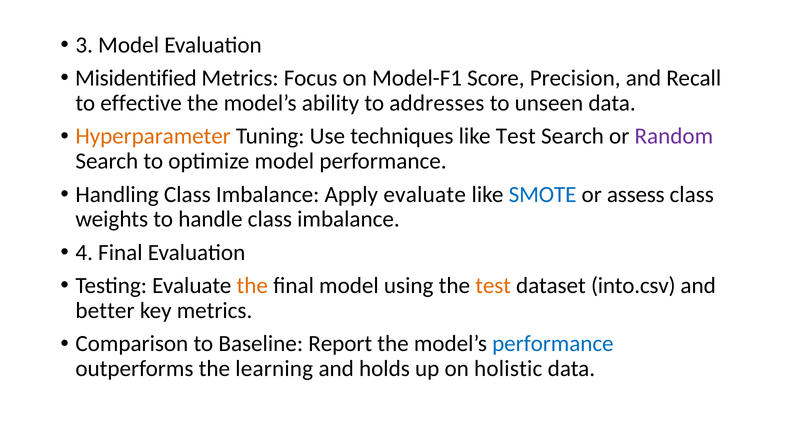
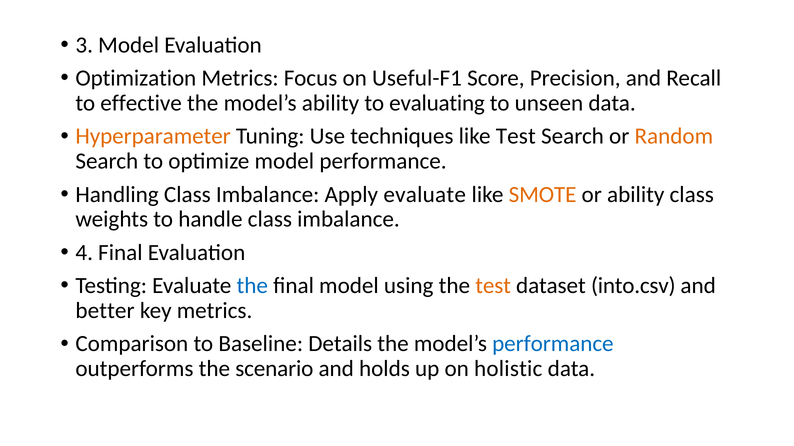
Misidentified: Misidentified -> Optimization
Model-F1: Model-F1 -> Useful-F1
addresses: addresses -> evaluating
Random colour: purple -> orange
SMOTE colour: blue -> orange
or assess: assess -> ability
the at (252, 286) colour: orange -> blue
Report: Report -> Details
learning: learning -> scenario
